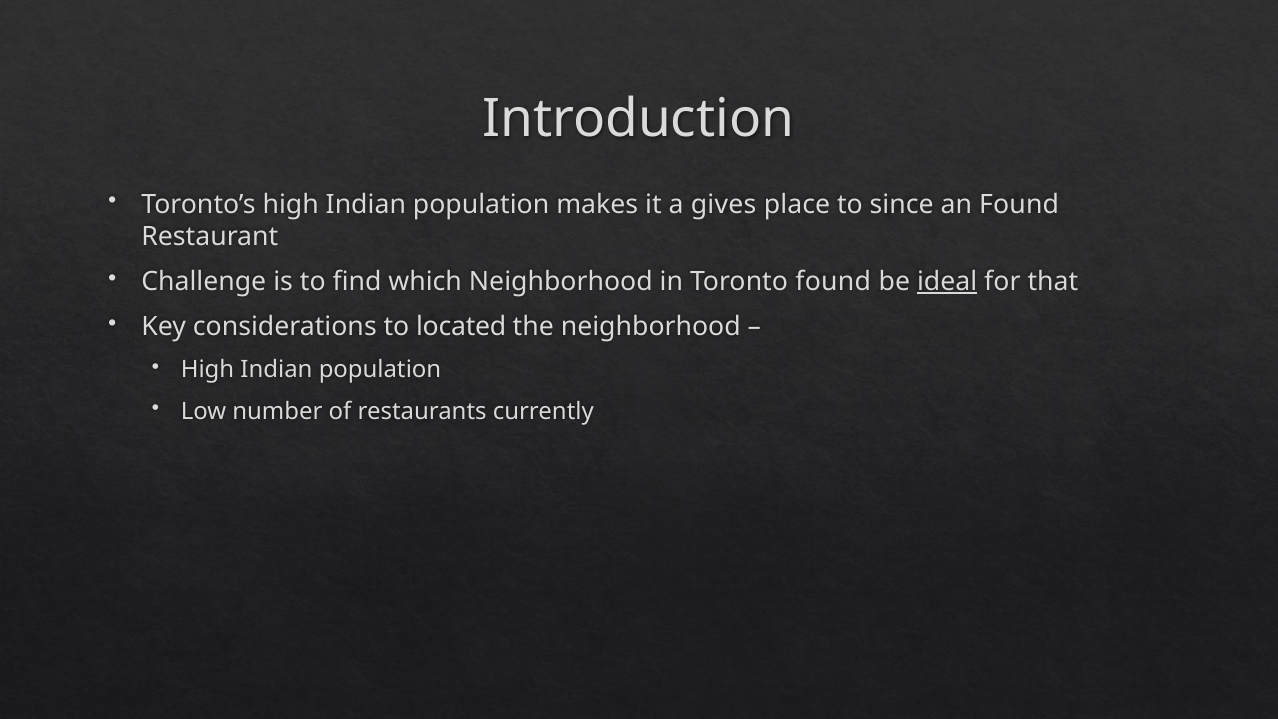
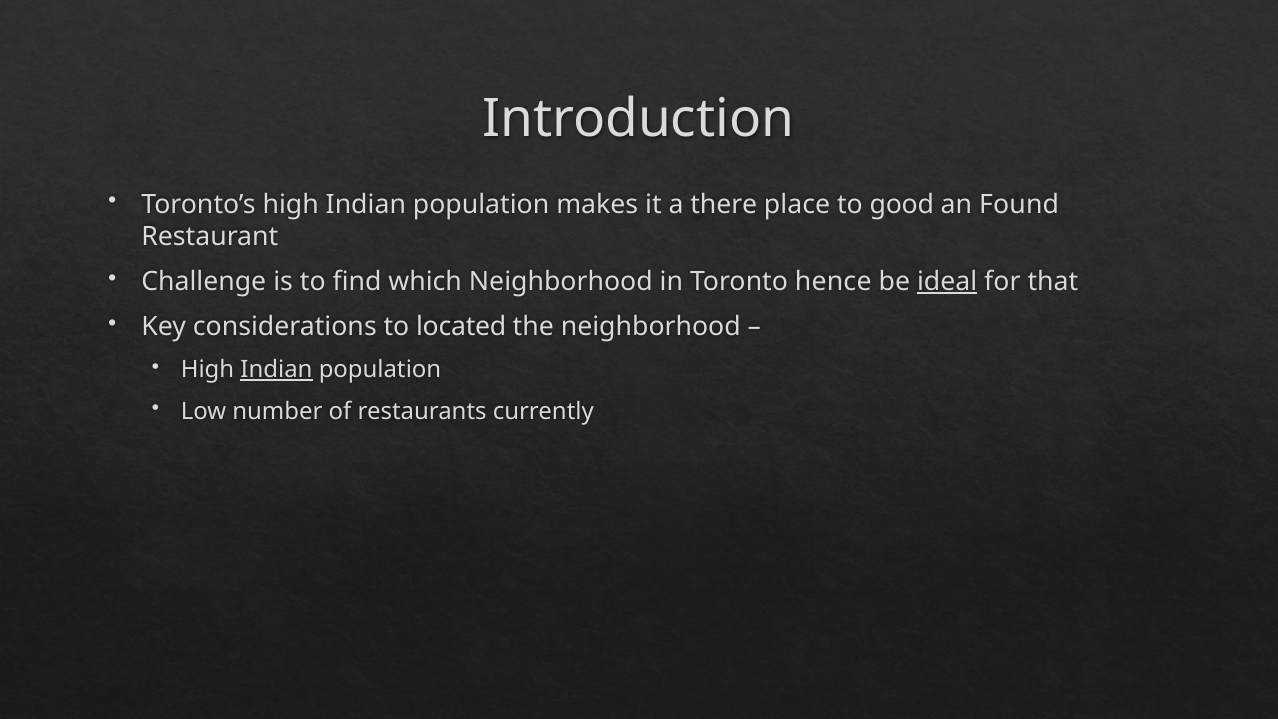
gives: gives -> there
since: since -> good
Toronto found: found -> hence
Indian at (276, 370) underline: none -> present
